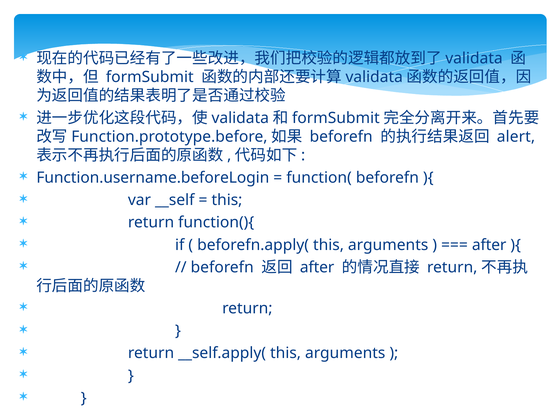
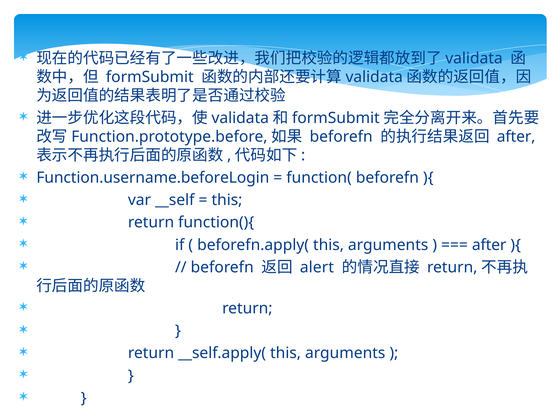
alert at (516, 137): alert -> after
after at (317, 267): after -> alert
